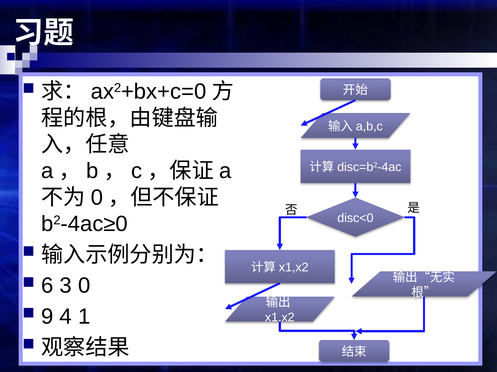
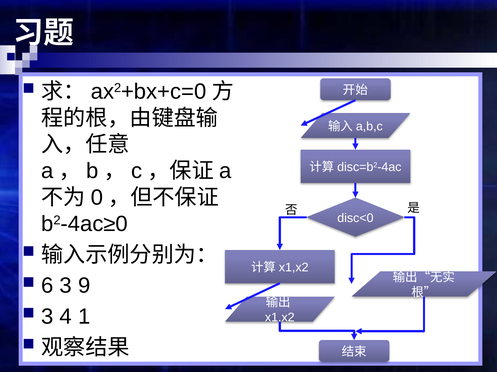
3 0: 0 -> 9
9 at (47, 317): 9 -> 3
